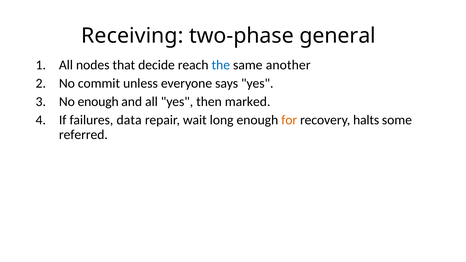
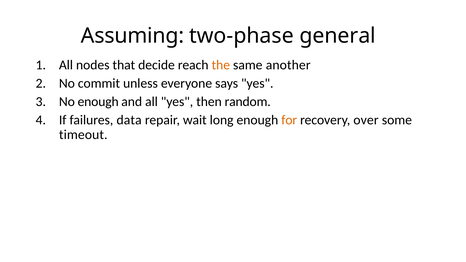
Receiving: Receiving -> Assuming
the colour: blue -> orange
marked: marked -> random
halts: halts -> over
referred: referred -> timeout
